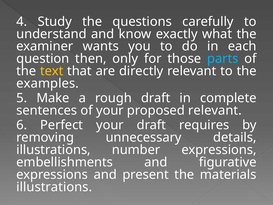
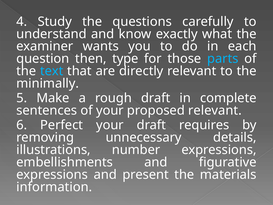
only: only -> type
text colour: yellow -> light blue
examples: examples -> minimally
illustrations at (54, 187): illustrations -> information
